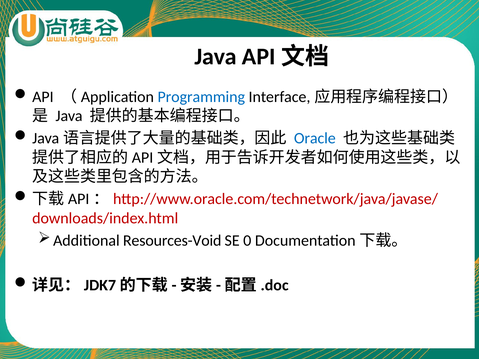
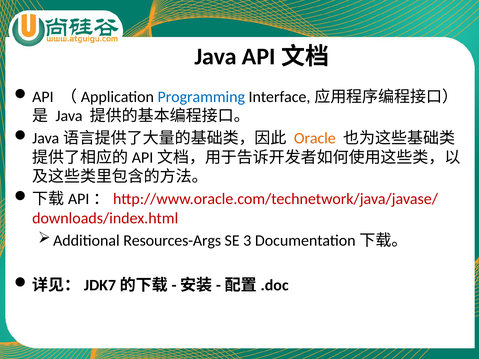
Oracle colour: blue -> orange
Resources-Void: Resources-Void -> Resources-Args
0: 0 -> 3
